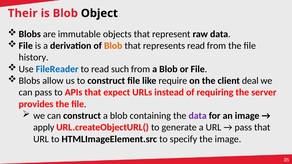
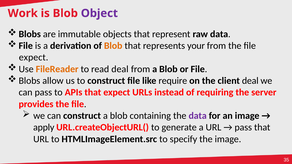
Their: Their -> Work
Object colour: black -> purple
represents read: read -> your
history at (34, 57): history -> expect
FileReader colour: blue -> orange
read such: such -> deal
